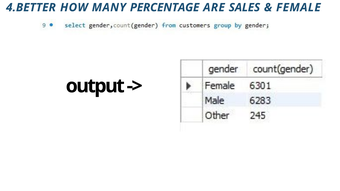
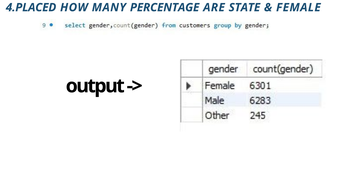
4.BETTER: 4.BETTER -> 4.PLACED
SALES: SALES -> STATE
